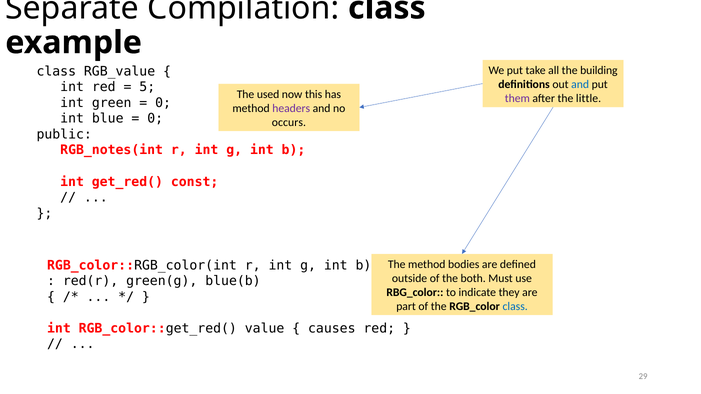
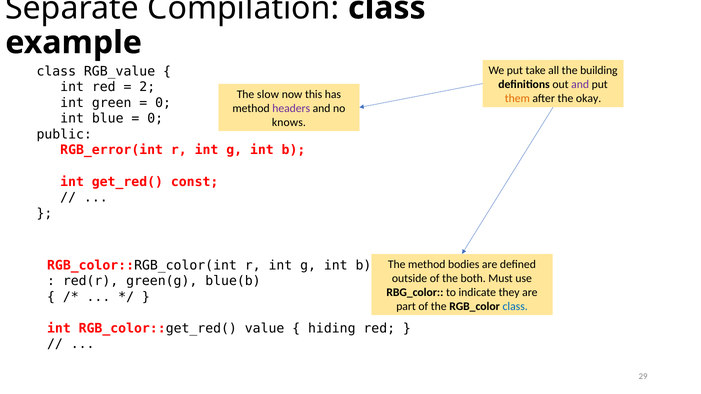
and at (580, 84) colour: blue -> purple
5: 5 -> 2
used: used -> slow
them colour: purple -> orange
little: little -> okay
occurs: occurs -> knows
RGB_notes(int: RGB_notes(int -> RGB_error(int
causes: causes -> hiding
